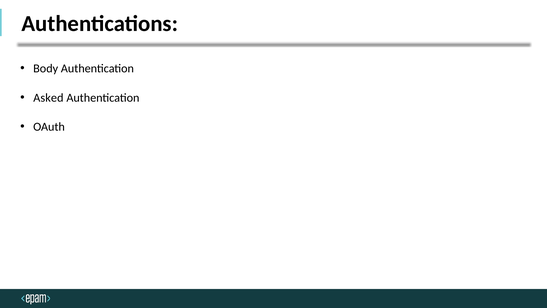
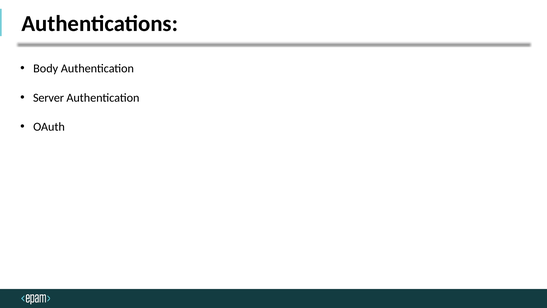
Asked: Asked -> Server
